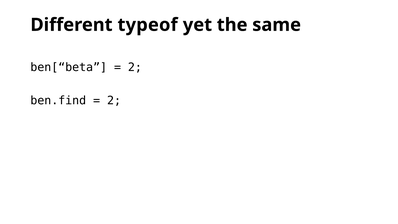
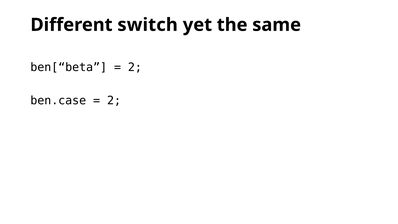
typeof: typeof -> switch
ben.find: ben.find -> ben.case
